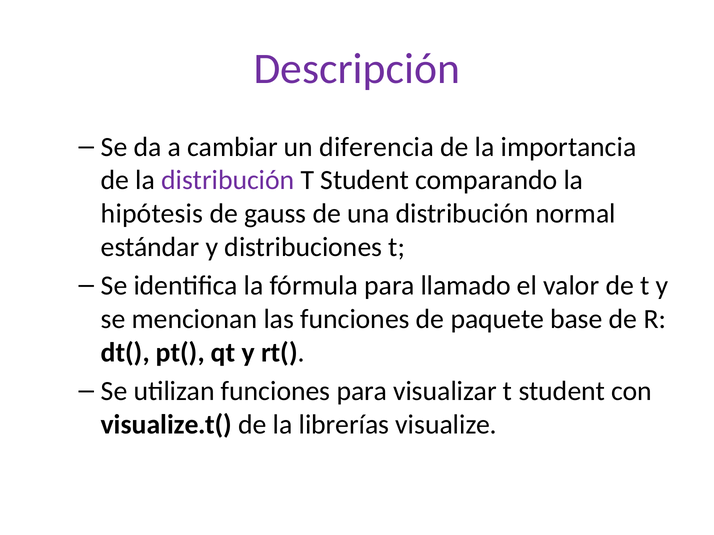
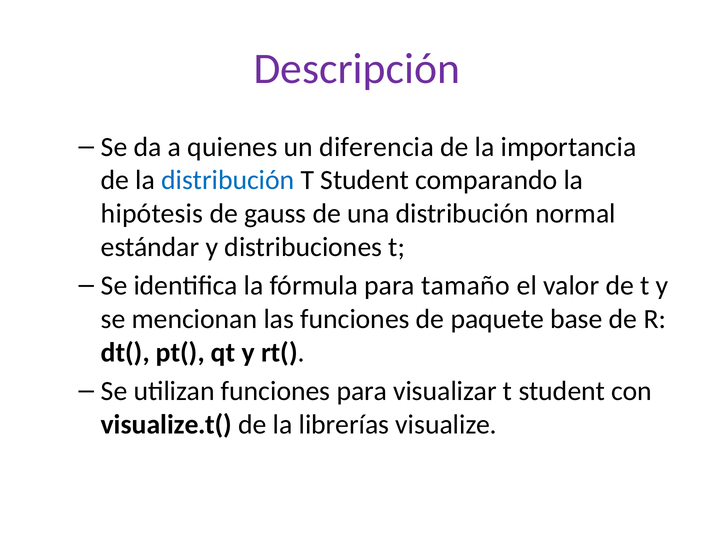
cambiar: cambiar -> quienes
distribución at (228, 180) colour: purple -> blue
llamado: llamado -> tamaño
